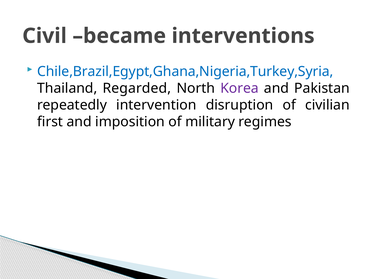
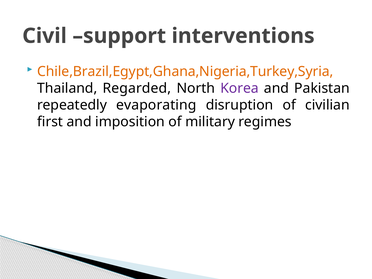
became: became -> support
Chile,Brazil,Egypt,Ghana,Nigeria,Turkey,Syria colour: blue -> orange
intervention: intervention -> evaporating
